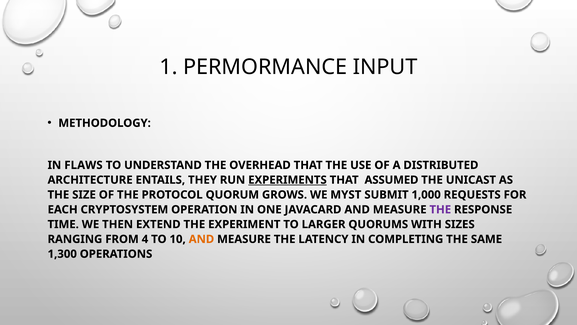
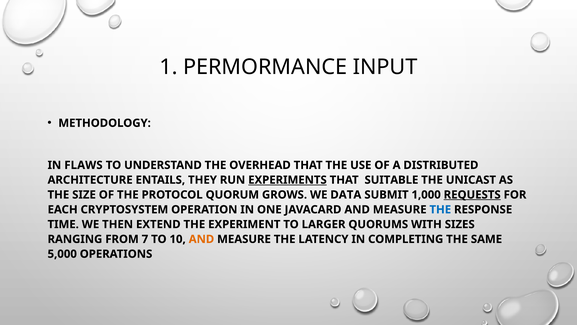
ASSUMED: ASSUMED -> SUITABLE
MYST: MYST -> DATA
REQUESTS underline: none -> present
THE at (440, 209) colour: purple -> blue
4: 4 -> 7
1,300: 1,300 -> 5,000
